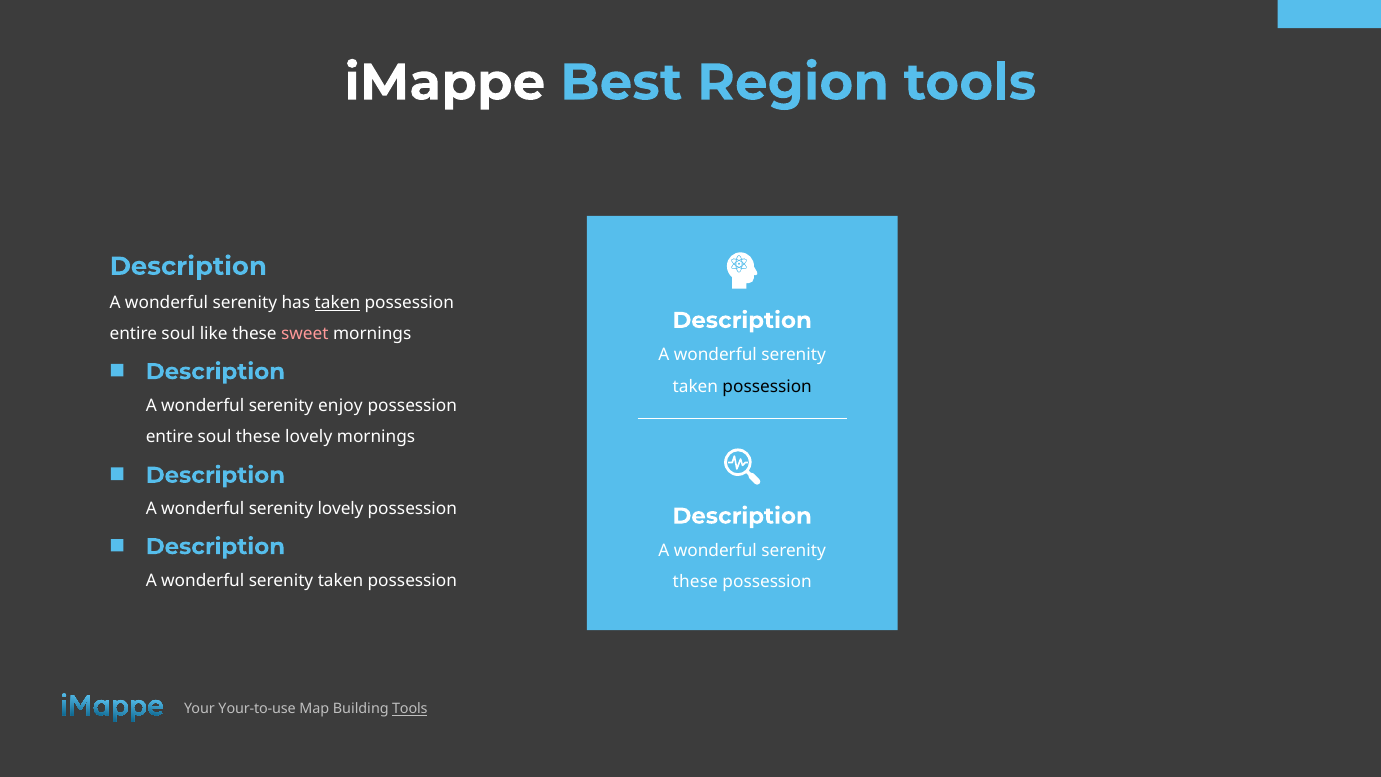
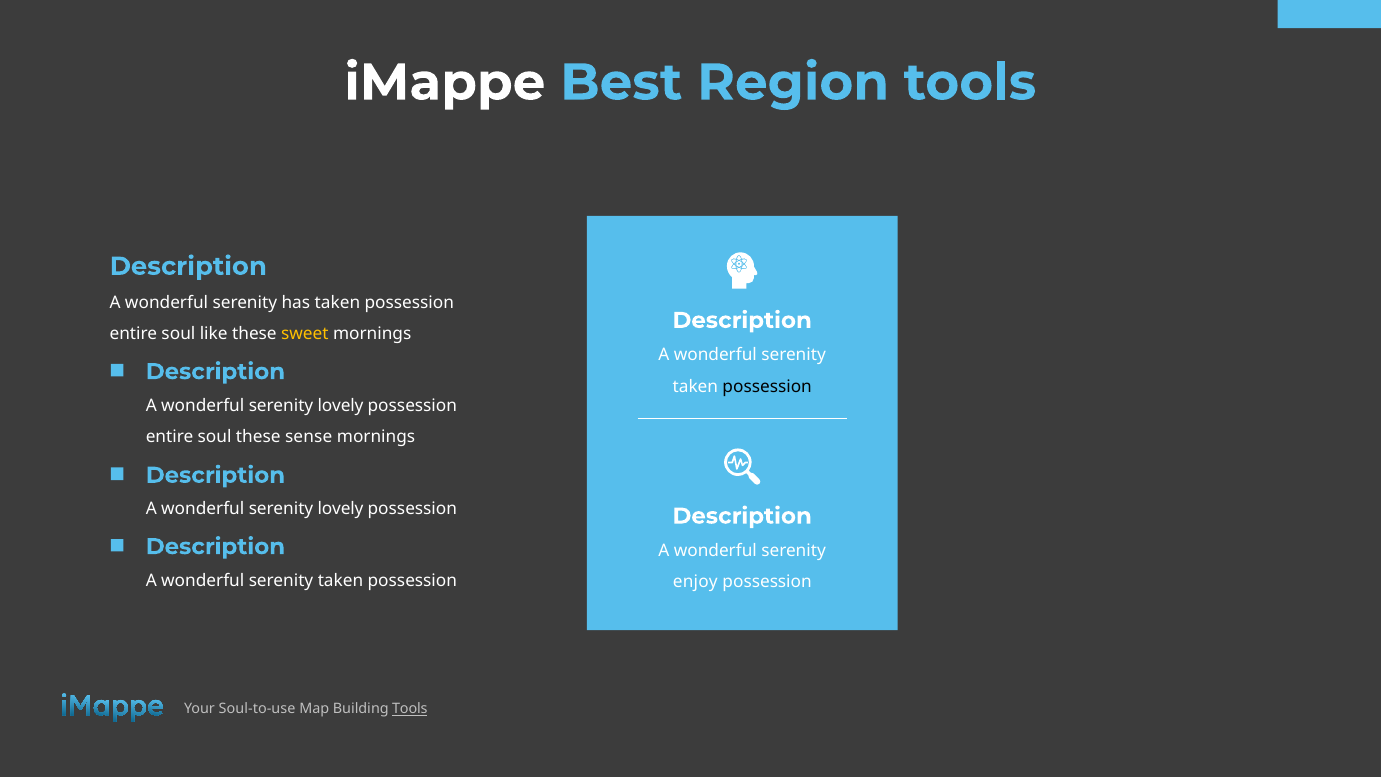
taken at (337, 303) underline: present -> none
sweet colour: pink -> yellow
enjoy at (340, 405): enjoy -> lovely
these lovely: lovely -> sense
these at (695, 582): these -> enjoy
Your-to-use: Your-to-use -> Soul-to-use
